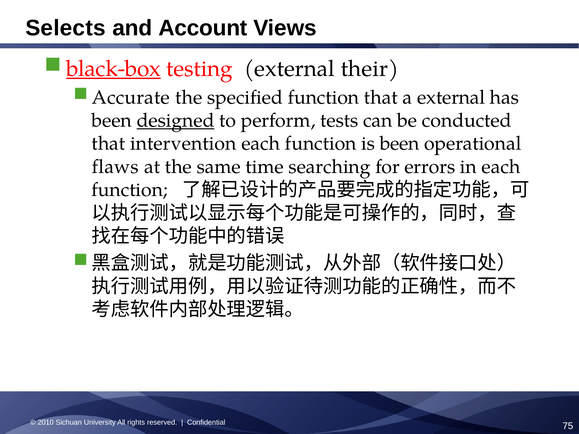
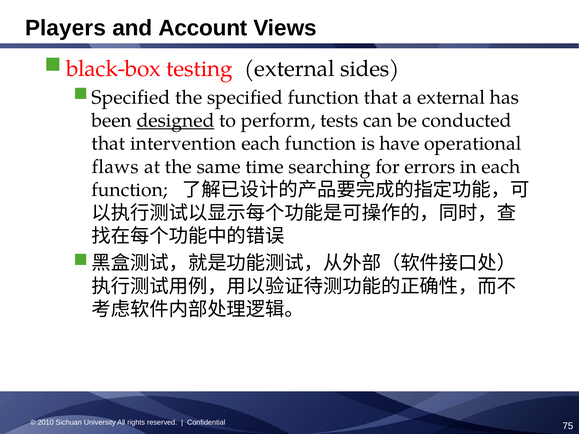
Selects: Selects -> Players
black-box underline: present -> none
their: their -> sides
Accurate at (131, 97): Accurate -> Specified
is been: been -> have
